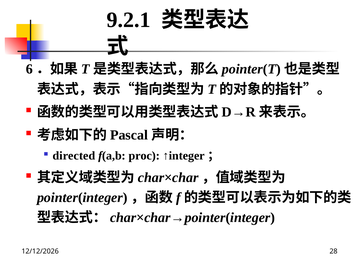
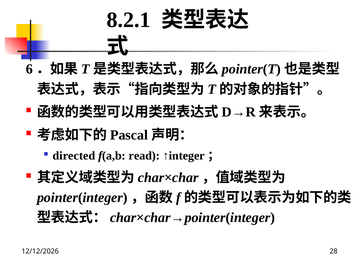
9.2.1: 9.2.1 -> 8.2.1
proc: proc -> read
